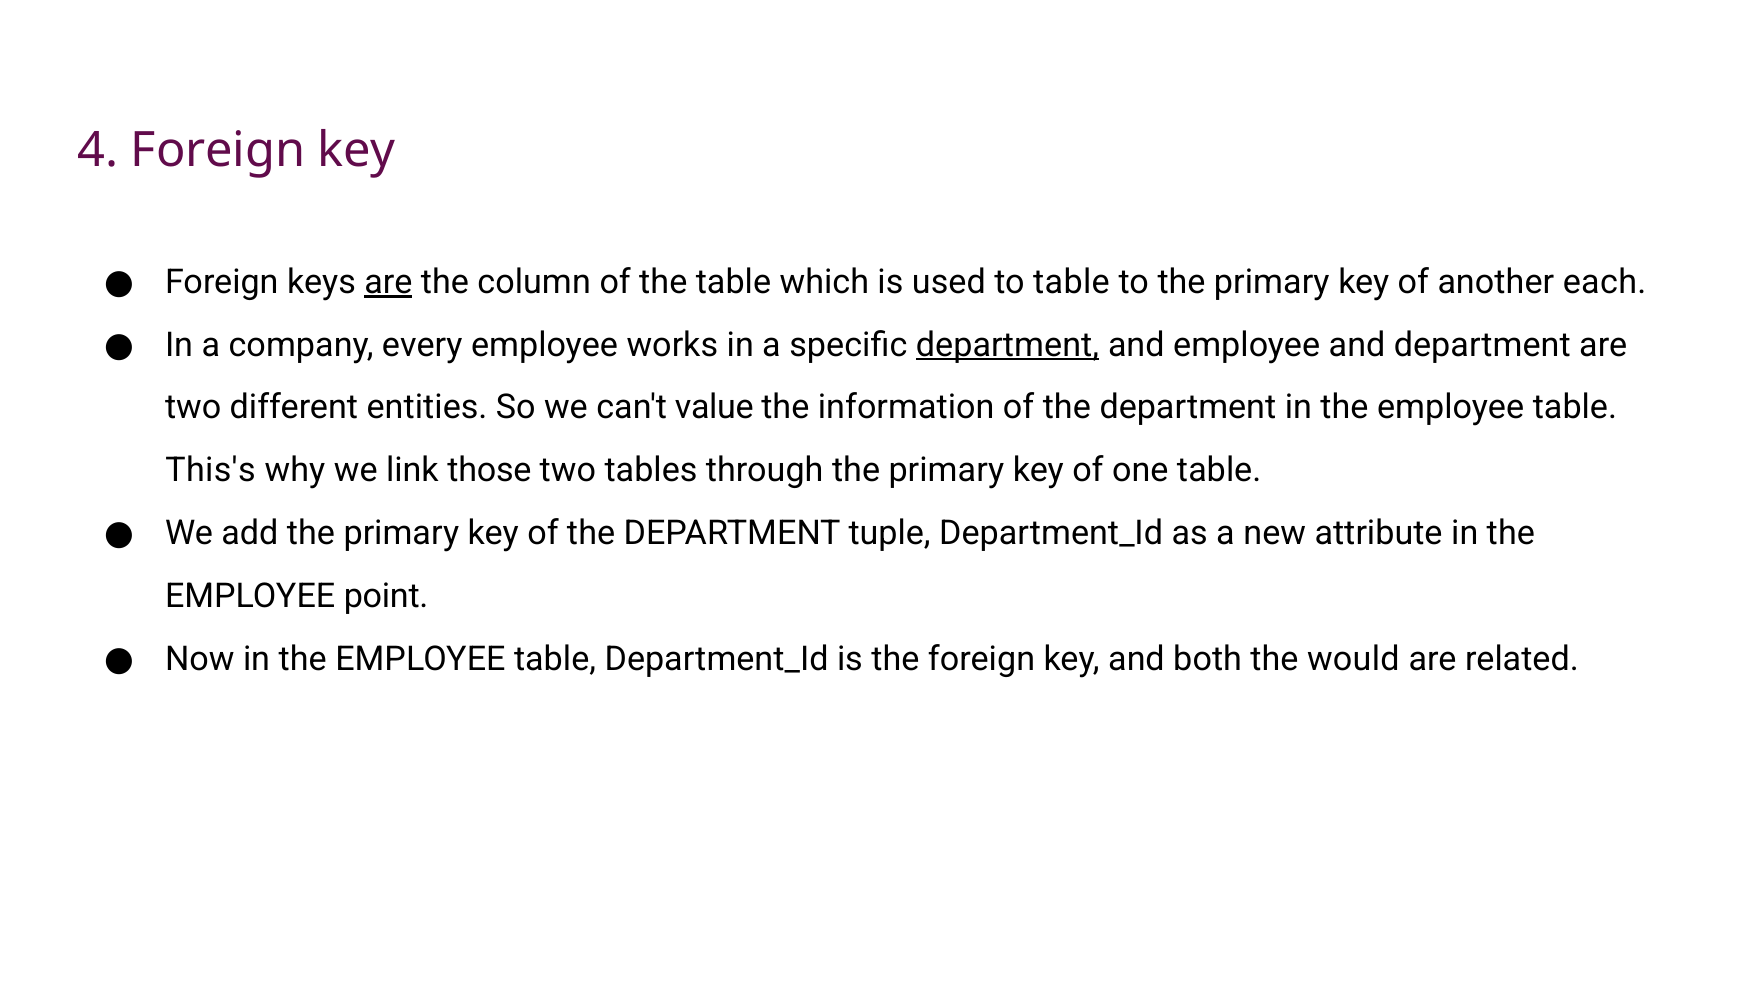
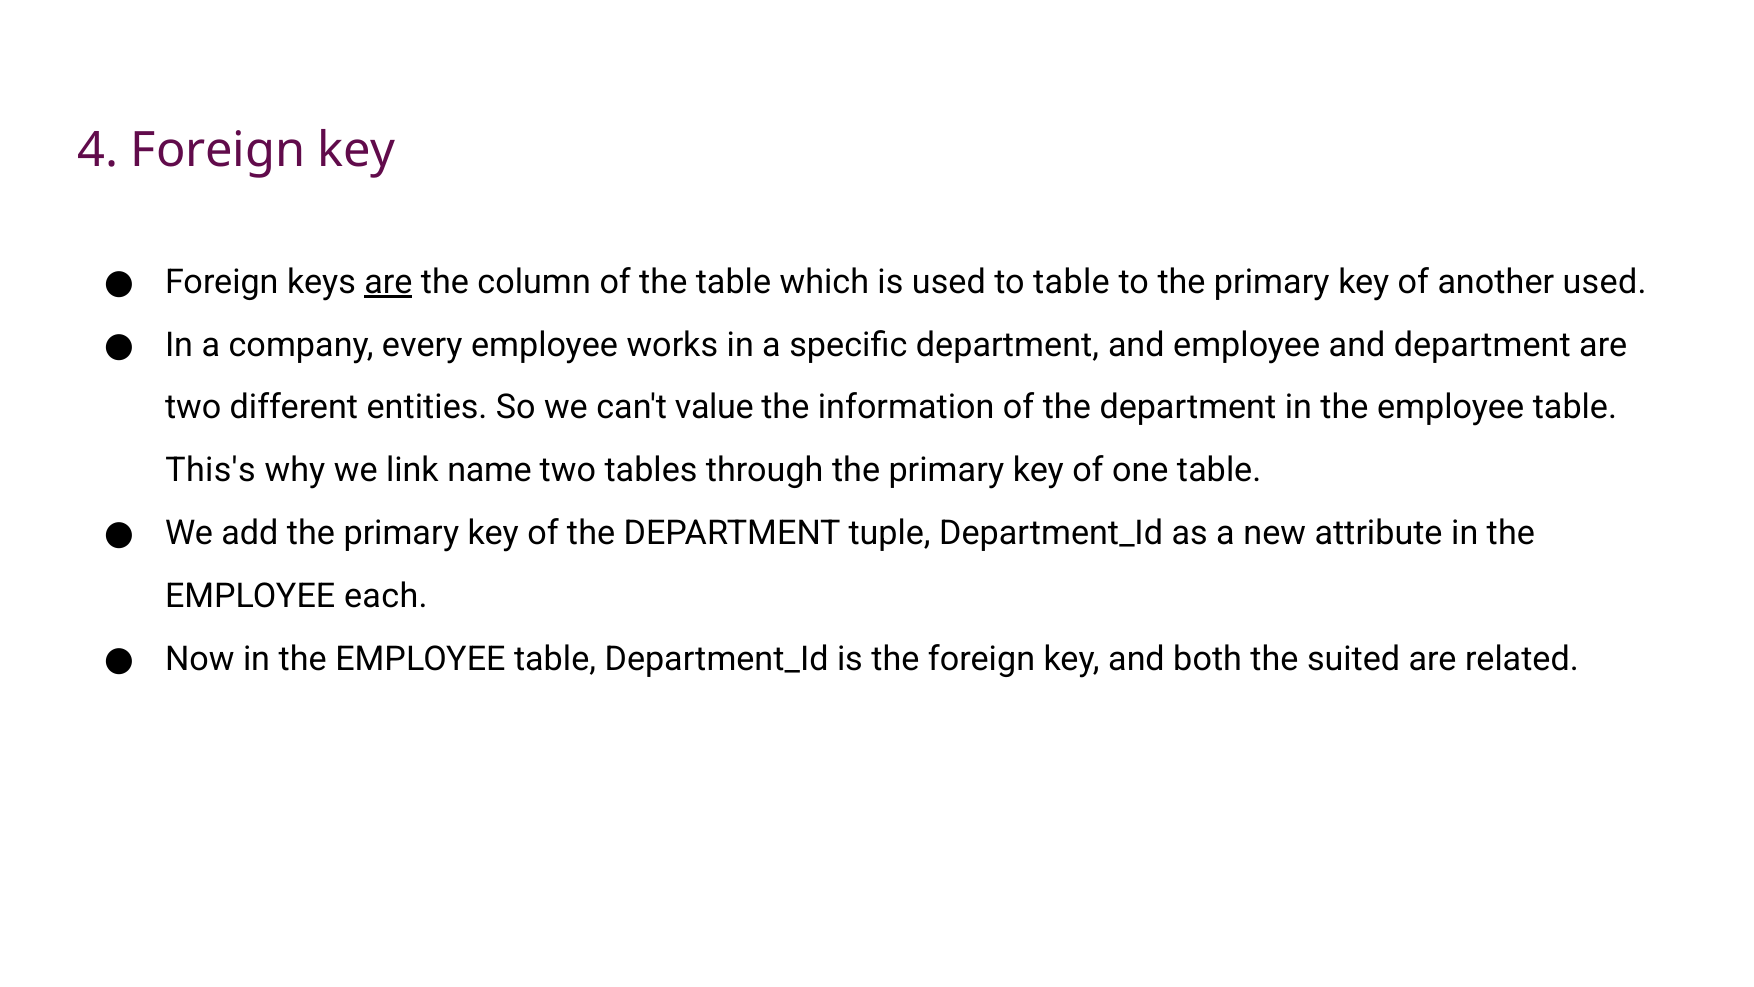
another each: each -> used
department at (1007, 345) underline: present -> none
those: those -> name
point: point -> each
would: would -> suited
